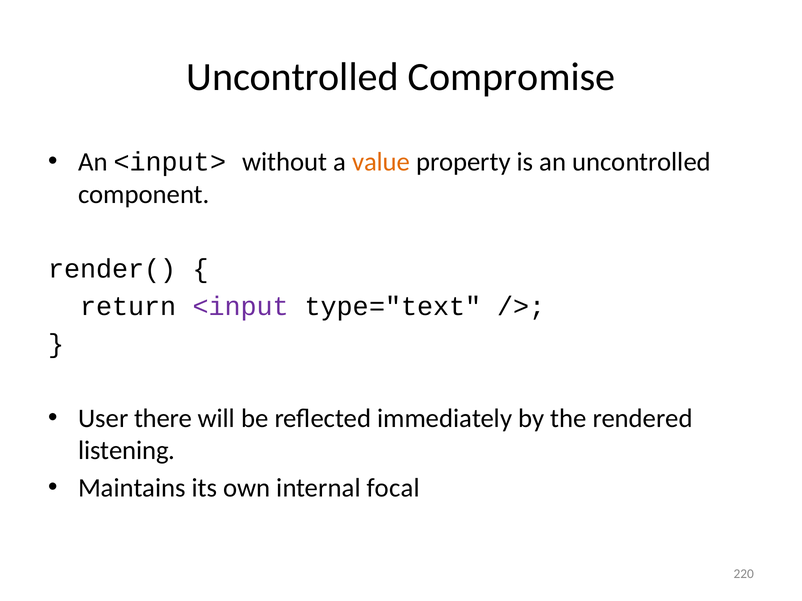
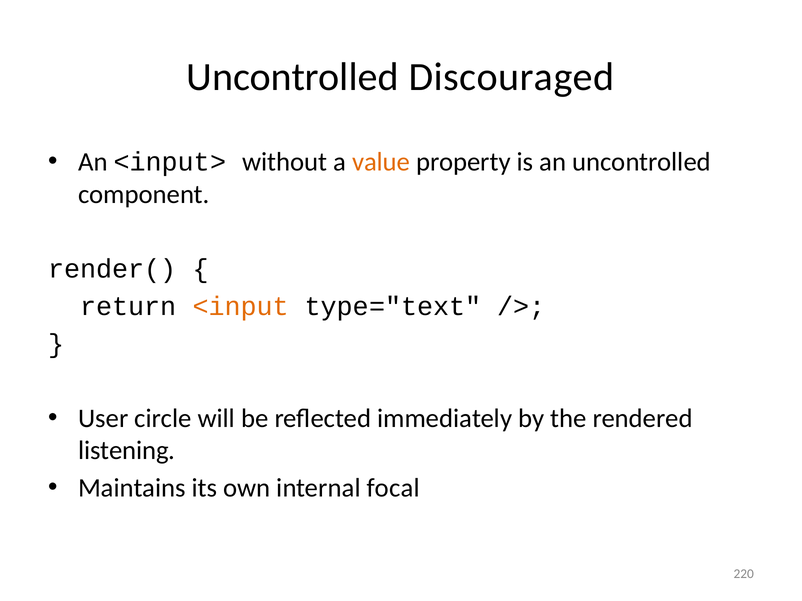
Compromise: Compromise -> Discouraged
<input colour: purple -> orange
there: there -> circle
